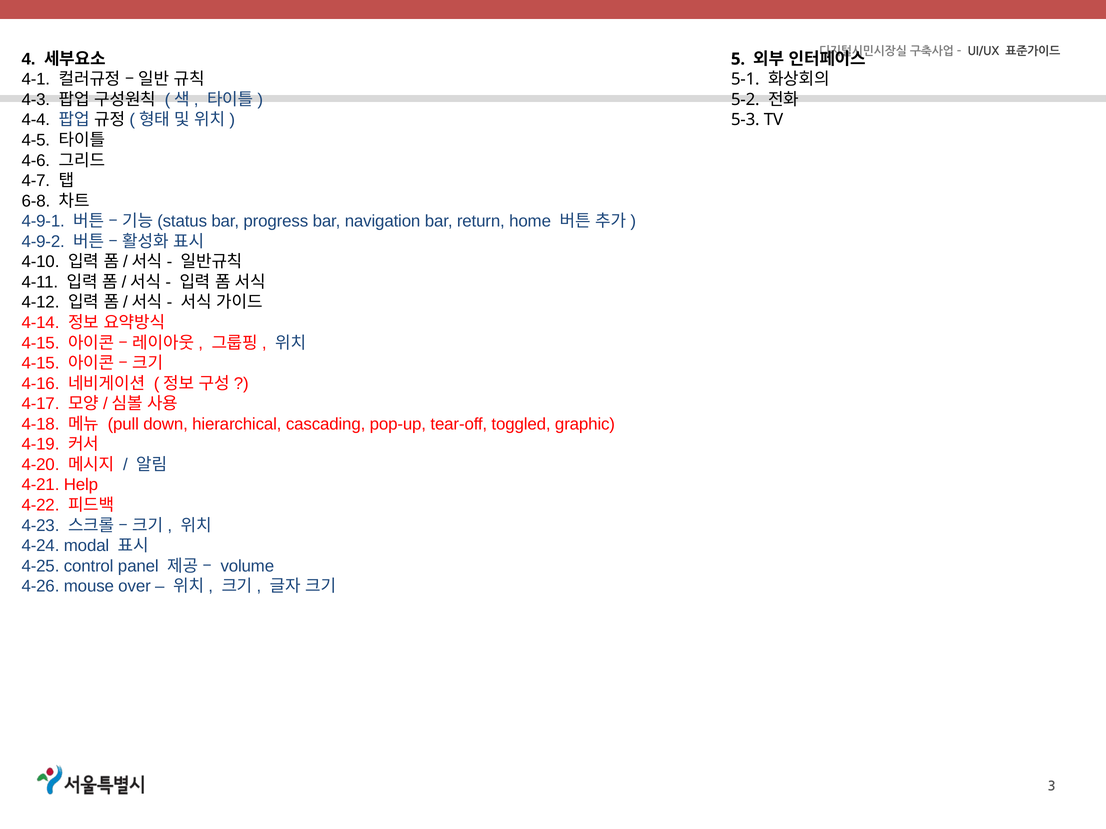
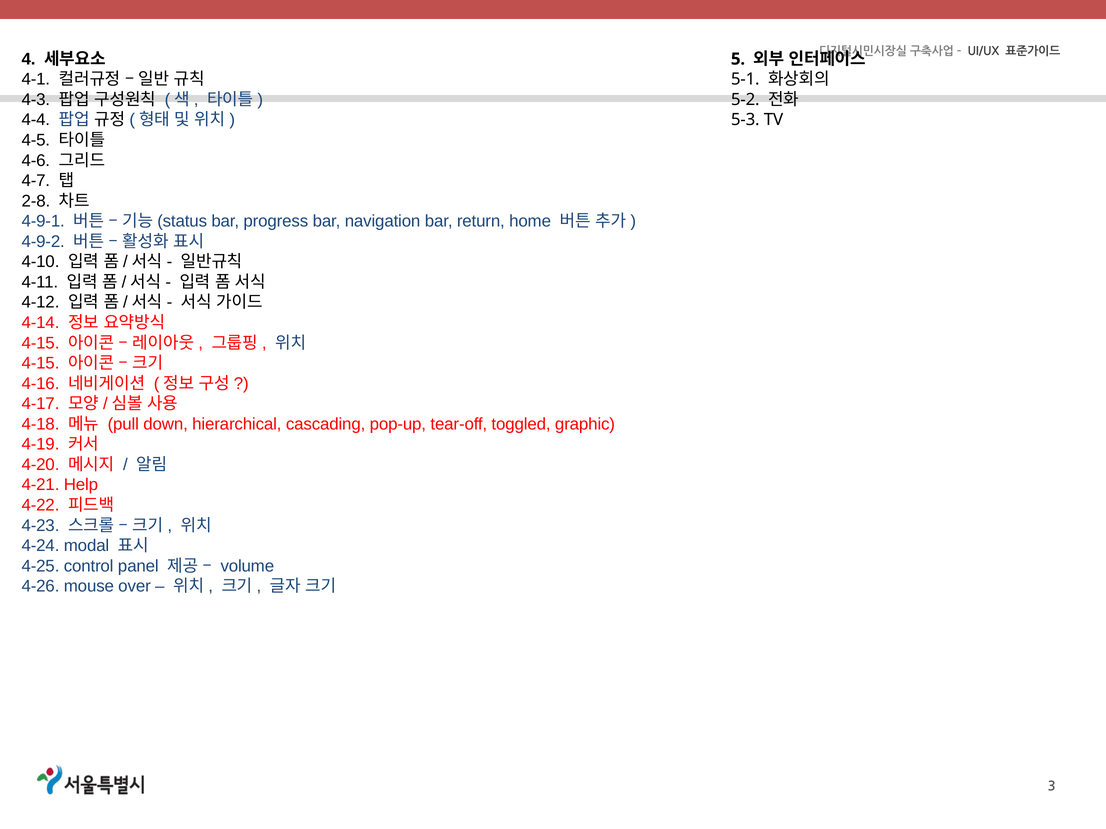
6-8: 6-8 -> 2-8
